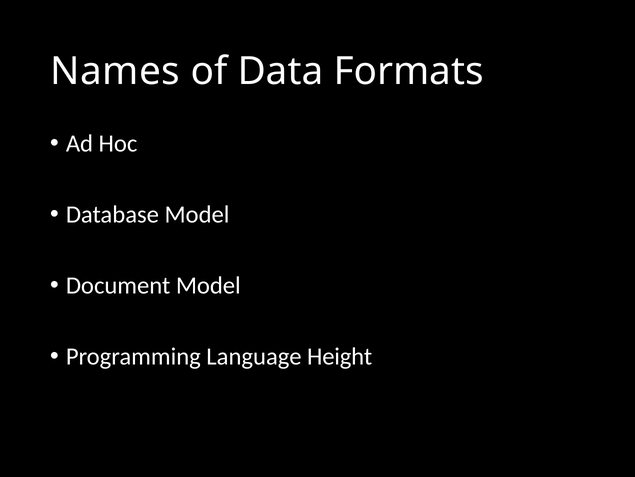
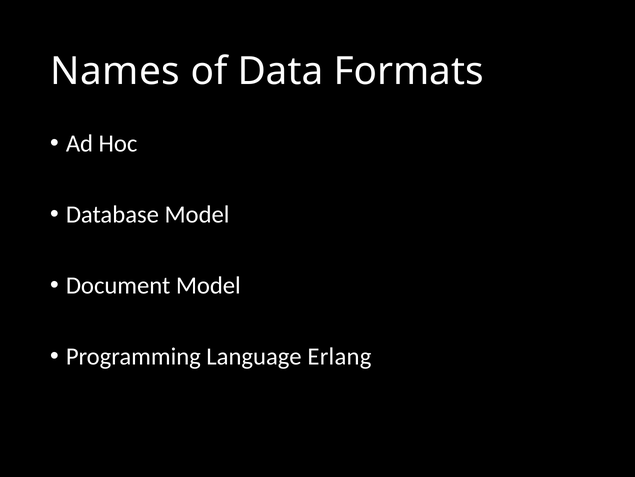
Height: Height -> Erlang
